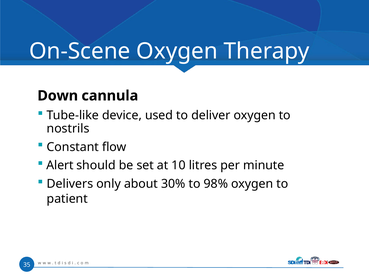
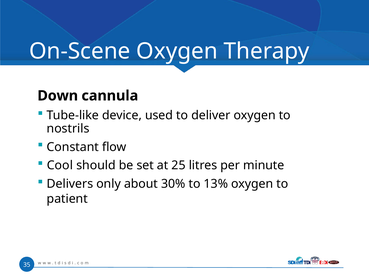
Alert: Alert -> Cool
10: 10 -> 25
98%: 98% -> 13%
